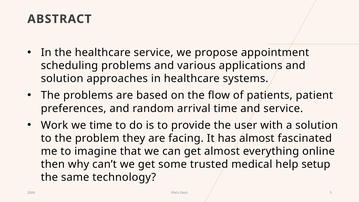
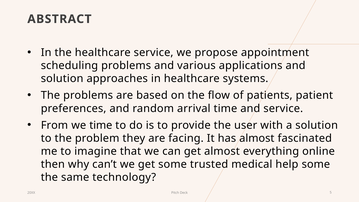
Work: Work -> From
help setup: setup -> some
